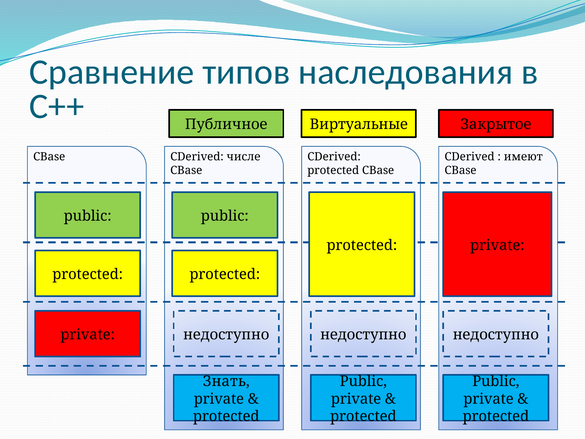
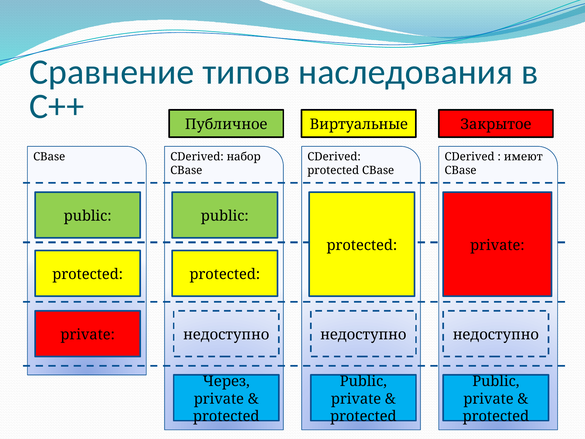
числе: числе -> набор
Знать: Знать -> Через
